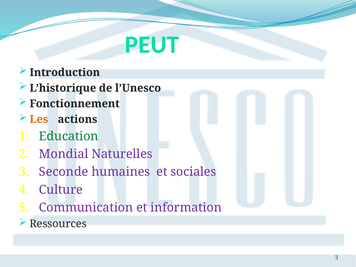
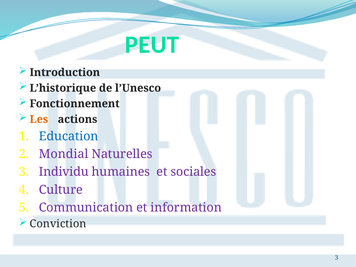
Education colour: green -> blue
Seconde: Seconde -> Individu
Ressources: Ressources -> Conviction
